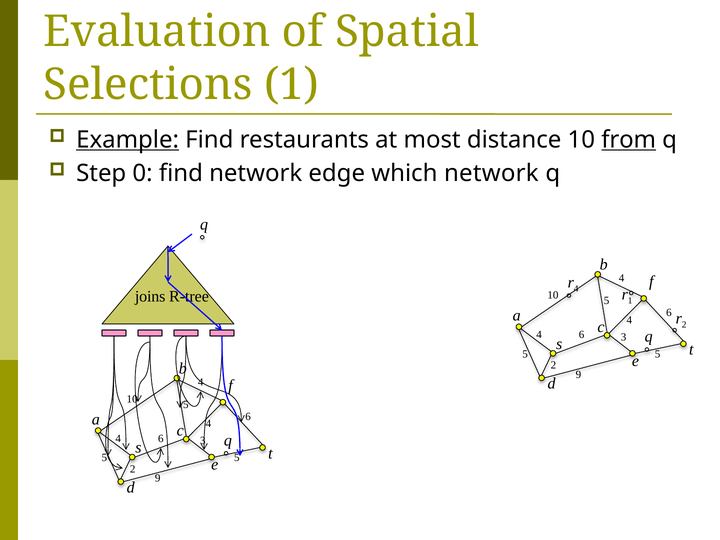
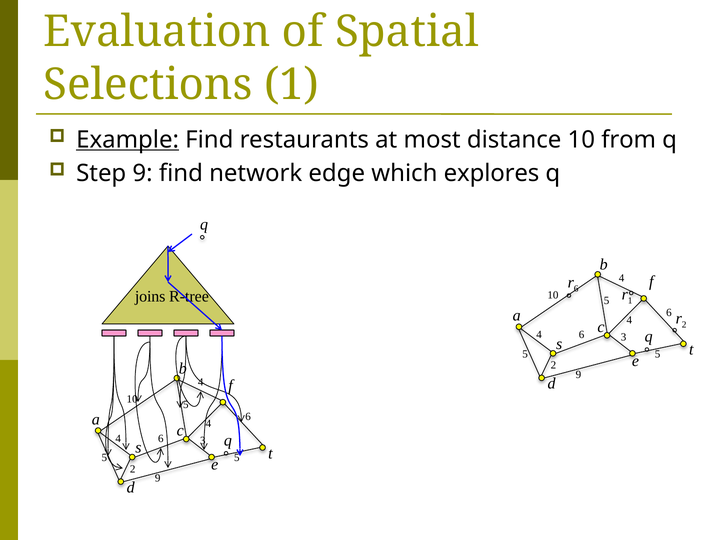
from underline: present -> none
Step 0: 0 -> 9
which network: network -> explores
4 at (576, 289): 4 -> 6
